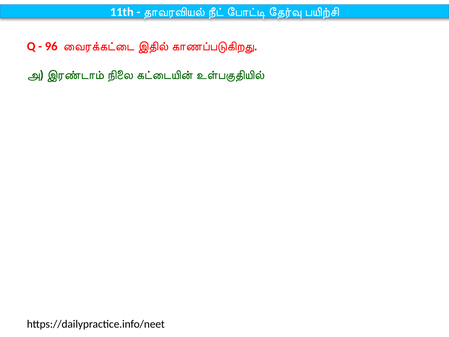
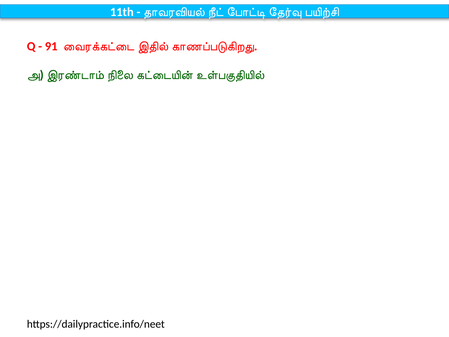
96: 96 -> 91
